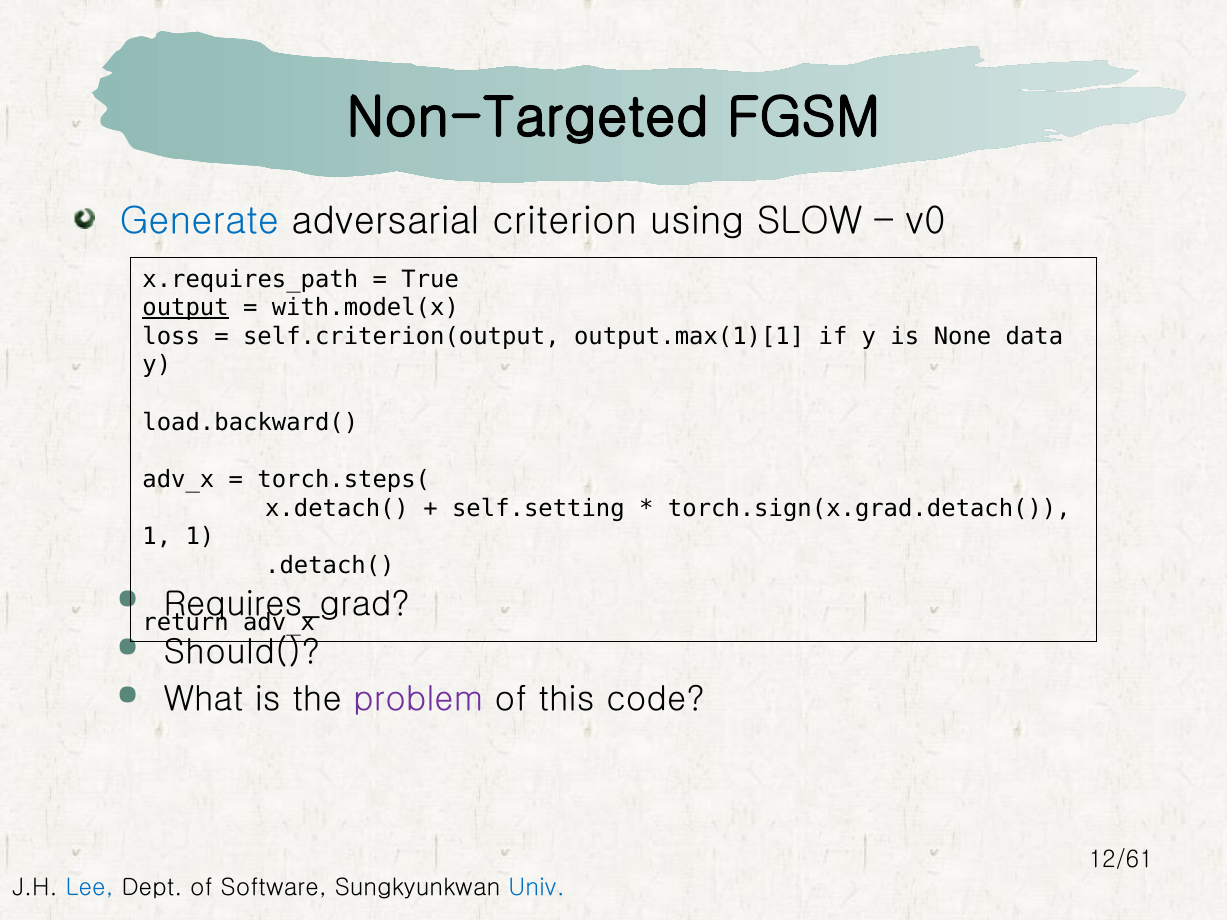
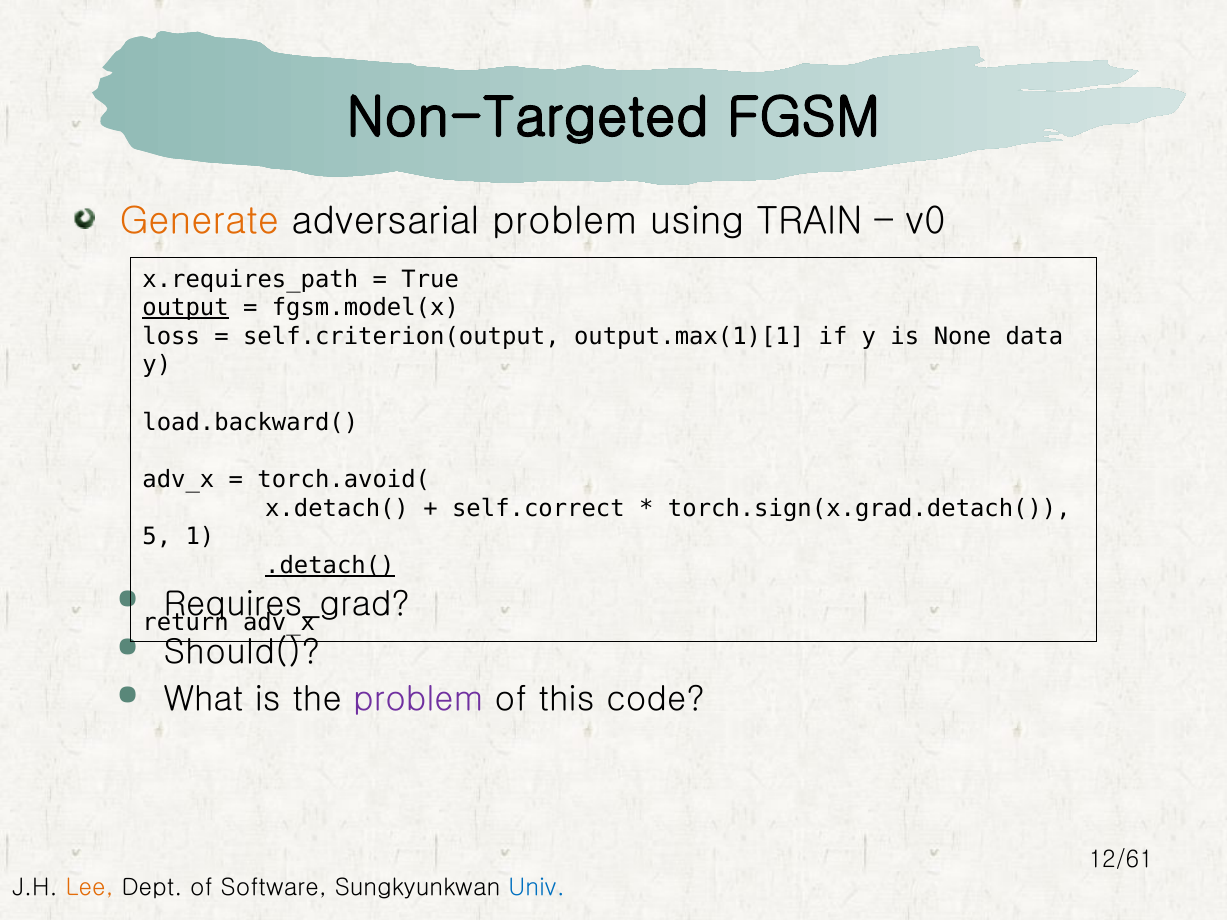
Generate colour: blue -> orange
adversarial criterion: criterion -> problem
SLOW: SLOW -> TRAIN
with.model(x: with.model(x -> fgsm.model(x
torch.steps(: torch.steps( -> torch.avoid(
self.setting: self.setting -> self.correct
1 at (157, 537): 1 -> 5
.detach( underline: none -> present
Lee colour: blue -> orange
